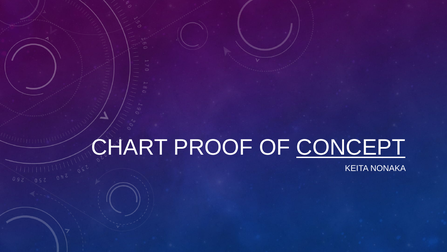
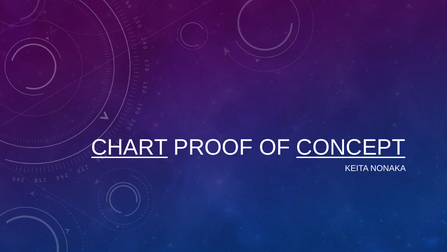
CHART underline: none -> present
